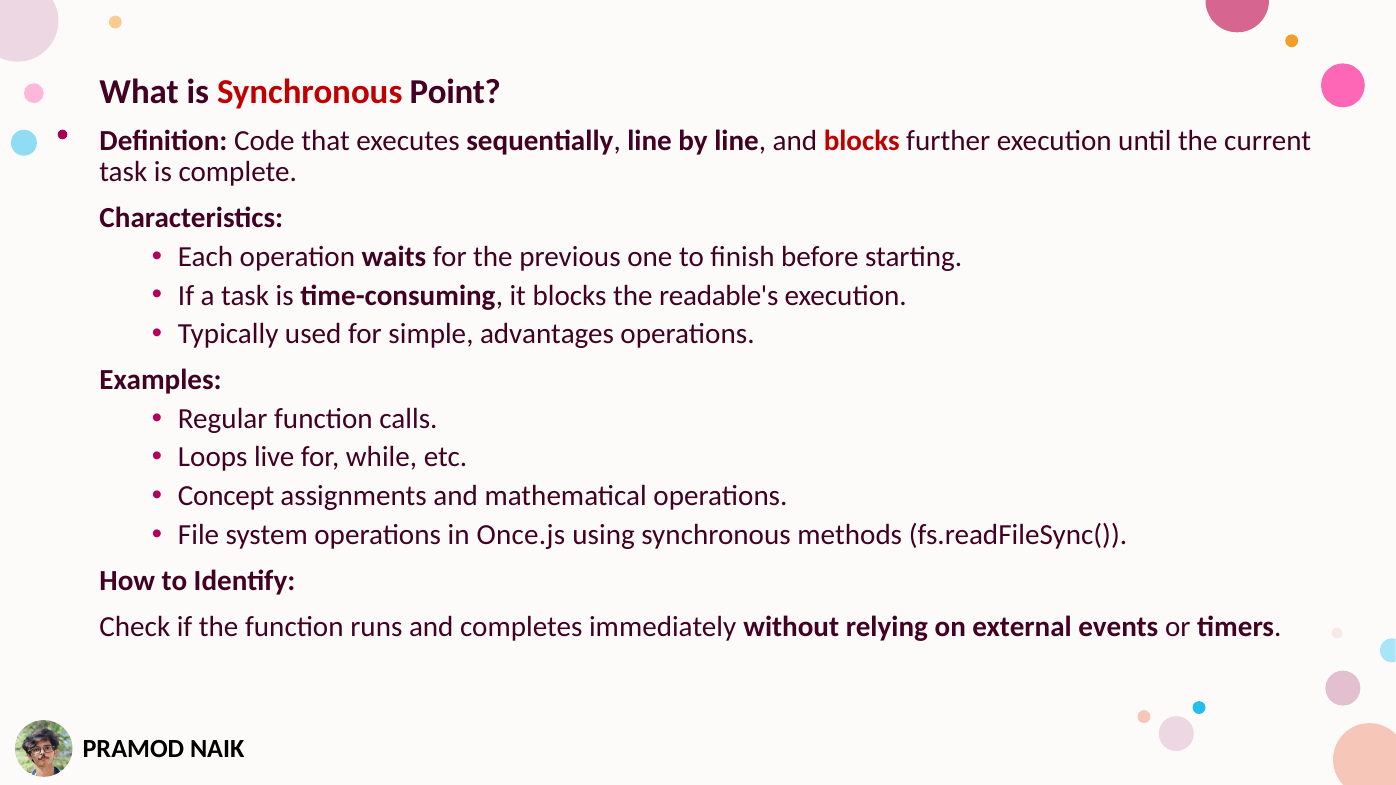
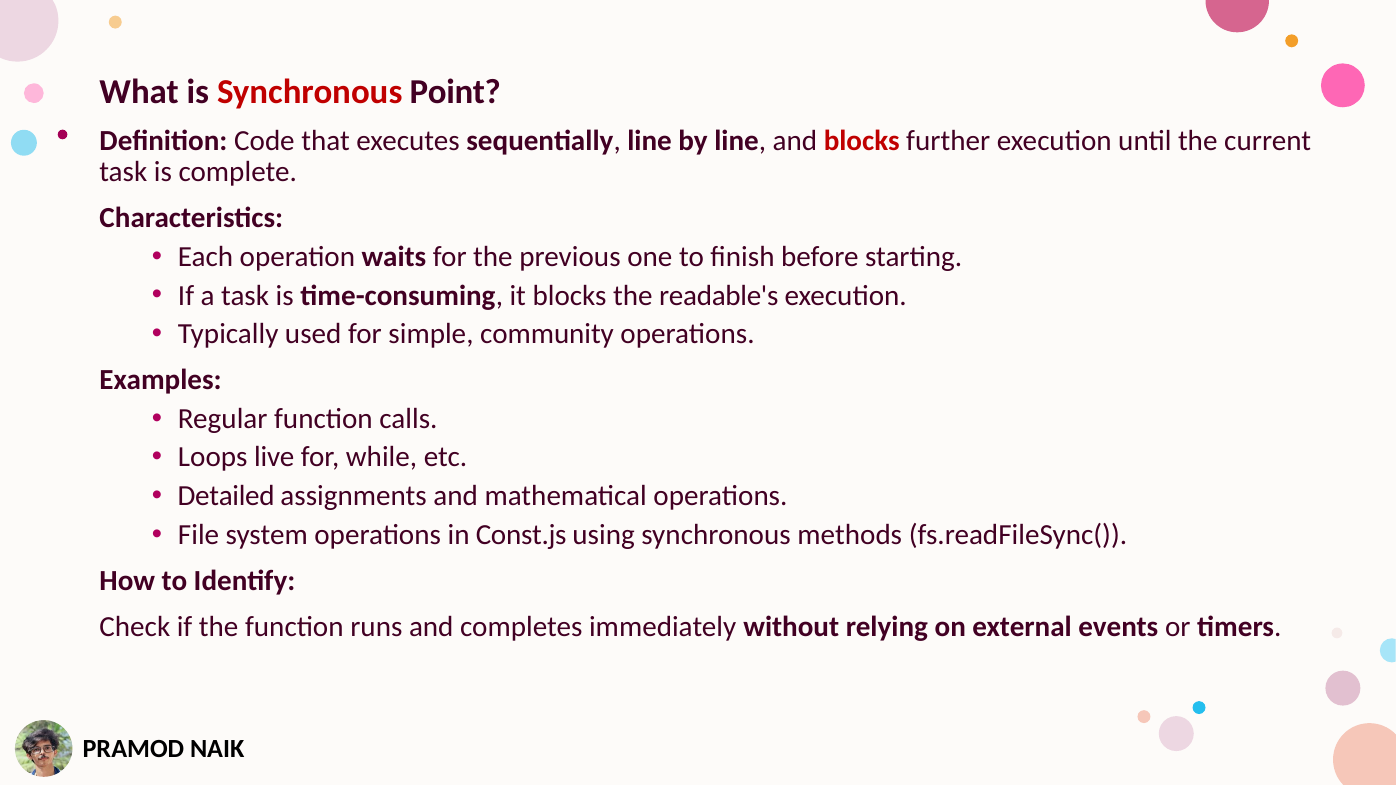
advantages: advantages -> community
Concept: Concept -> Detailed
Once.js: Once.js -> Const.js
